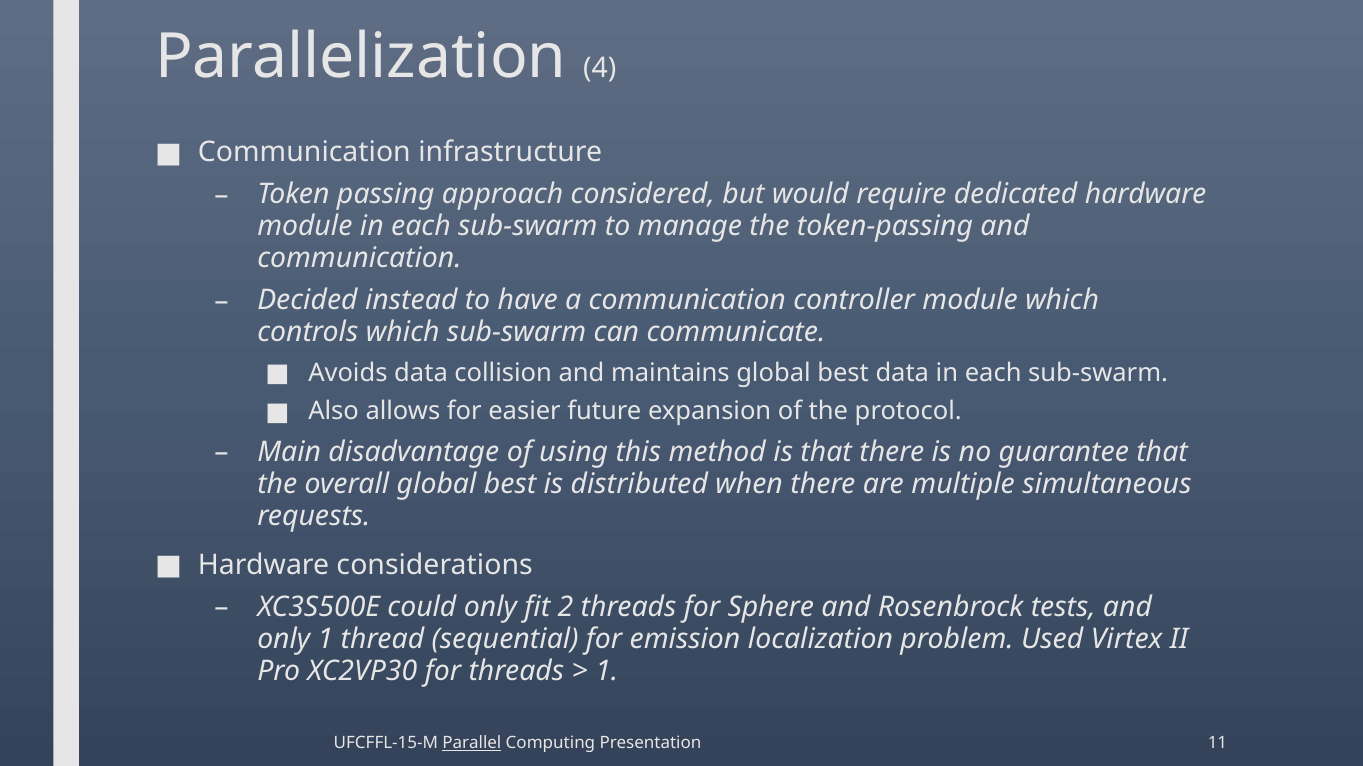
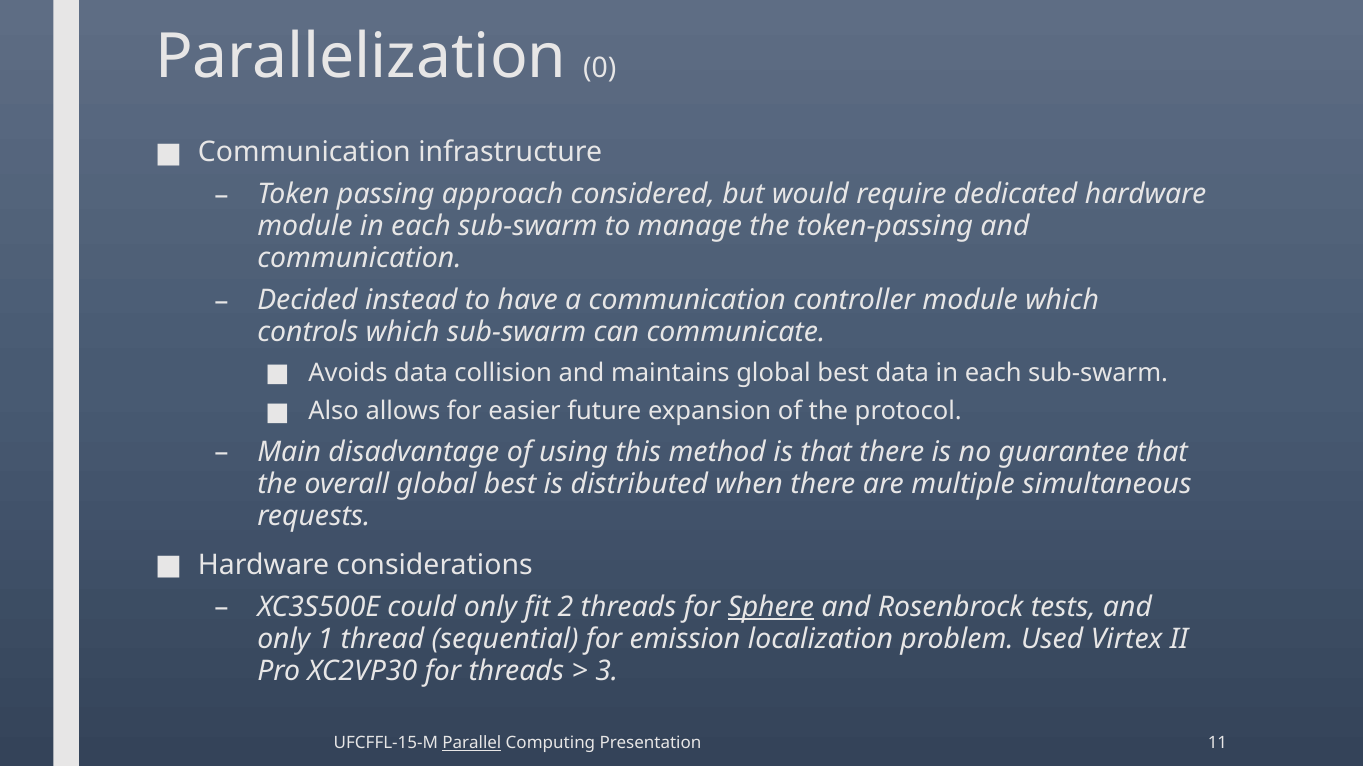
4: 4 -> 0
Sphere underline: none -> present
1 at (607, 672): 1 -> 3
